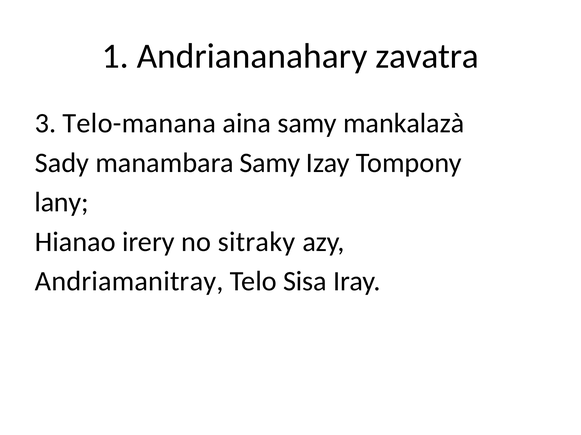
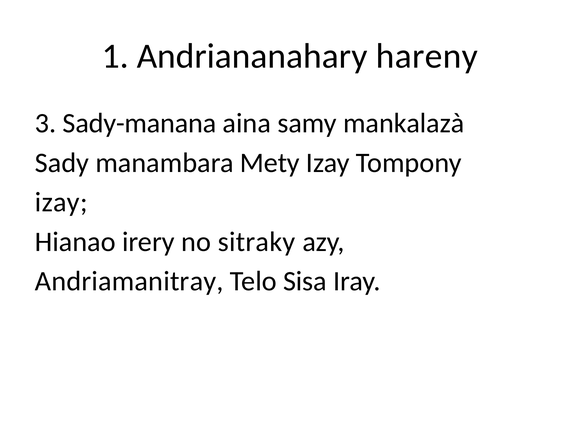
zavatra: zavatra -> hareny
Telo-manana: Telo-manana -> Sady-manana
manambara Samy: Samy -> Mety
lany at (62, 203): lany -> izay
